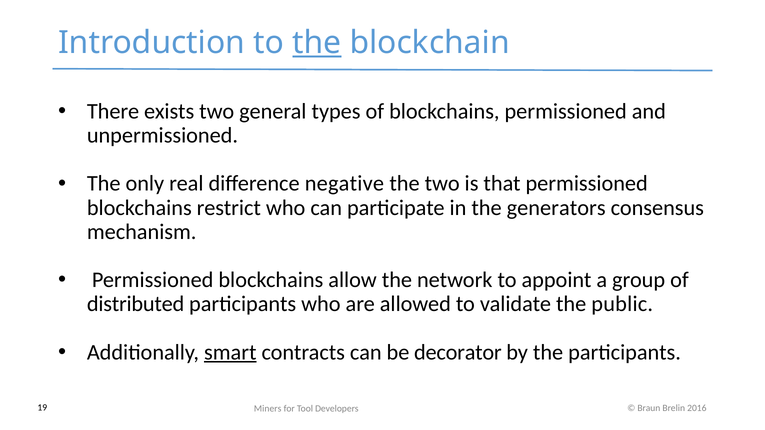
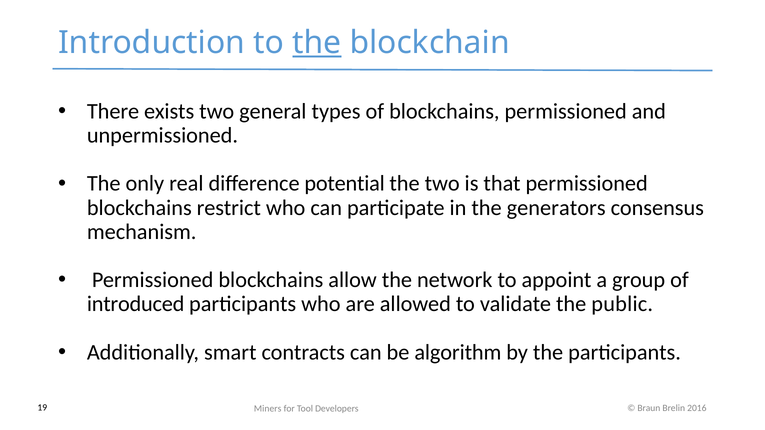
negative: negative -> potential
distributed: distributed -> introduced
smart underline: present -> none
decorator: decorator -> algorithm
